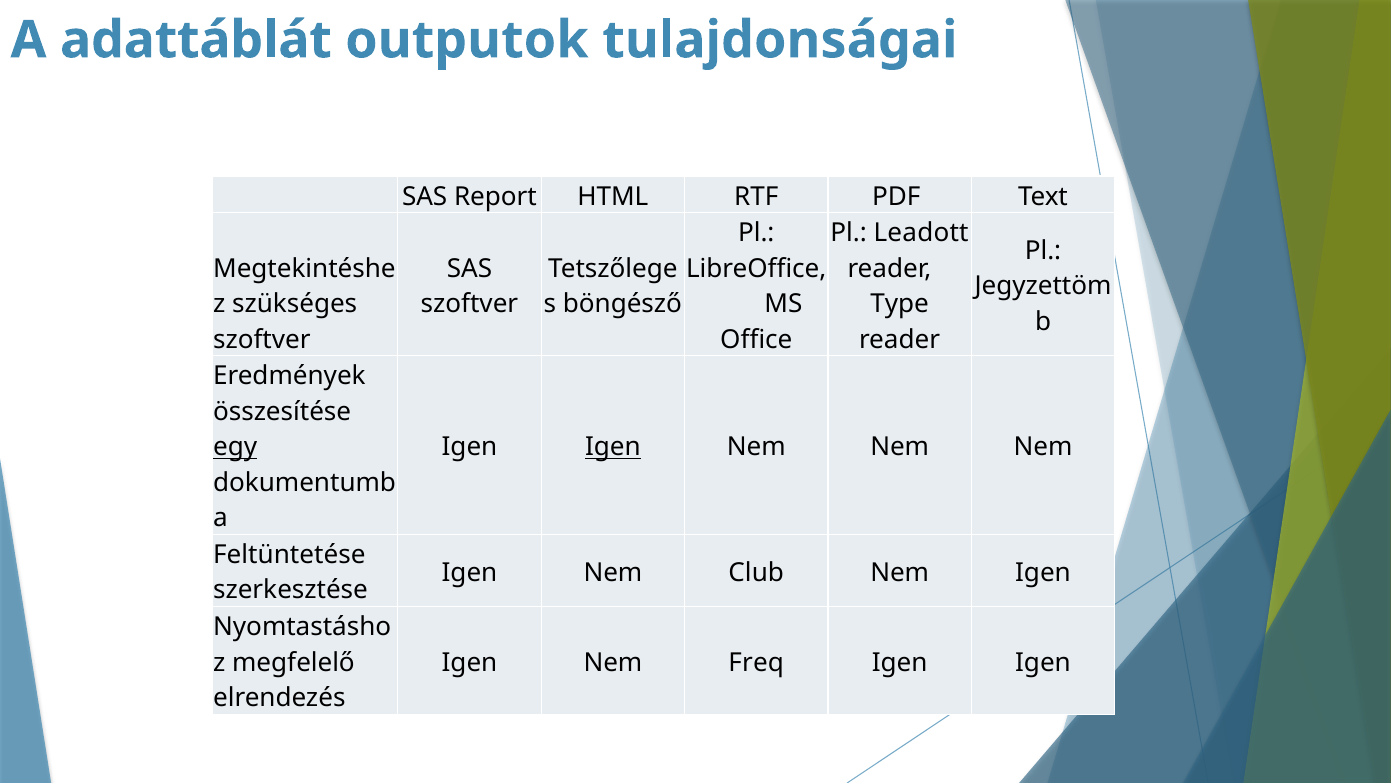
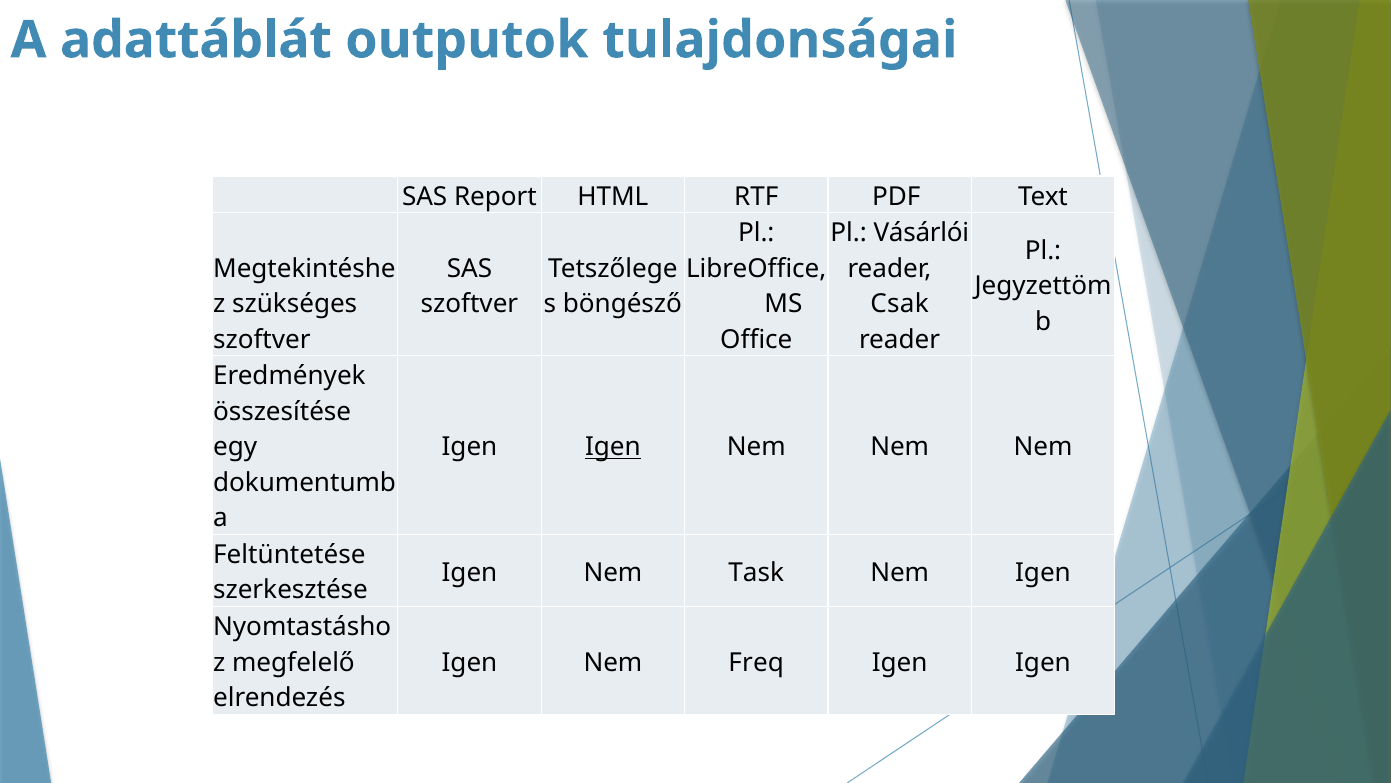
Leadott: Leadott -> Vásárlói
Type: Type -> Csak
egy underline: present -> none
Club: Club -> Task
